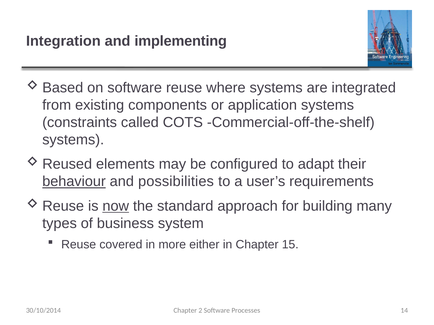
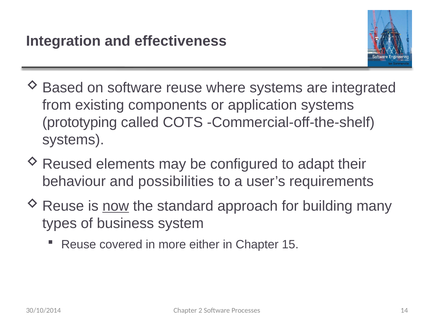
implementing: implementing -> effectiveness
constraints: constraints -> prototyping
behaviour underline: present -> none
